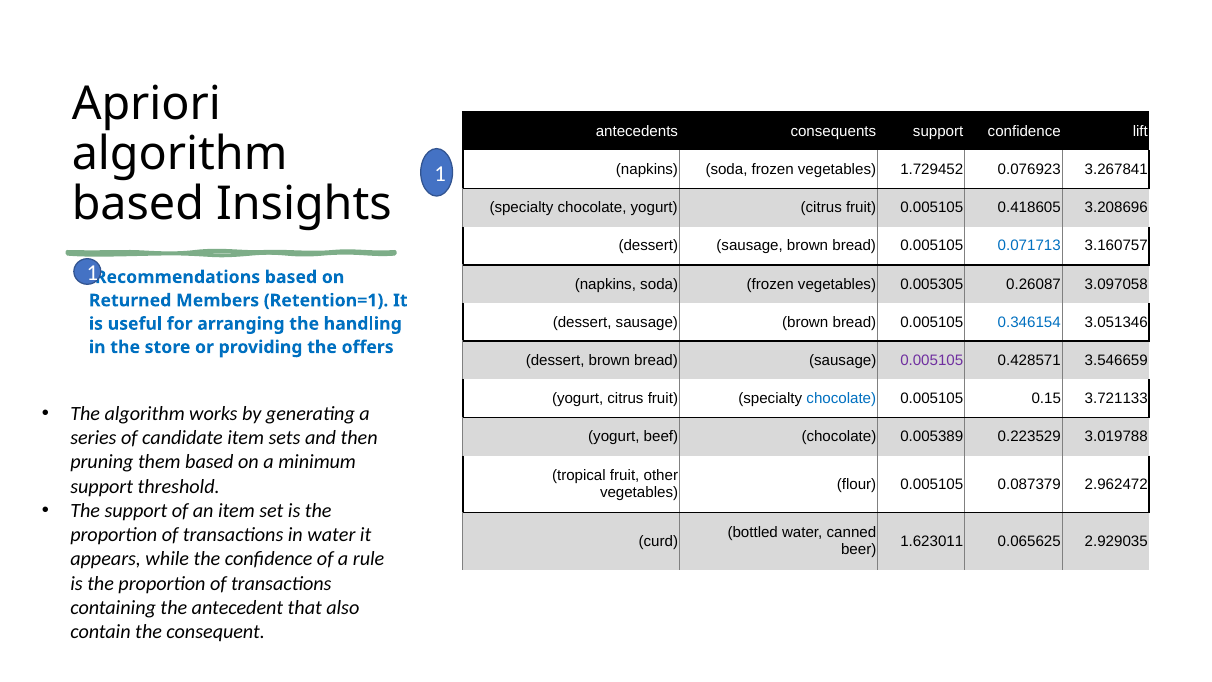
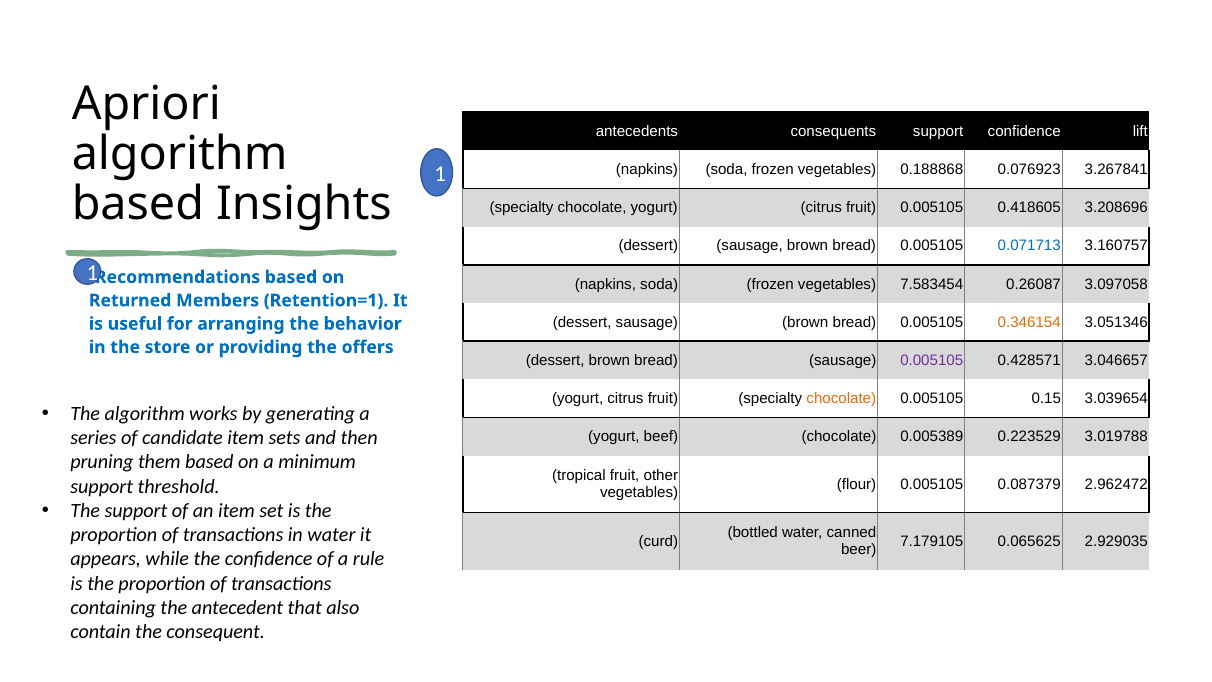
1.729452: 1.729452 -> 0.188868
0.005305: 0.005305 -> 7.583454
0.346154 colour: blue -> orange
handling: handling -> behavior
3.546659: 3.546659 -> 3.046657
chocolate at (841, 399) colour: blue -> orange
3.721133: 3.721133 -> 3.039654
1.623011: 1.623011 -> 7.179105
